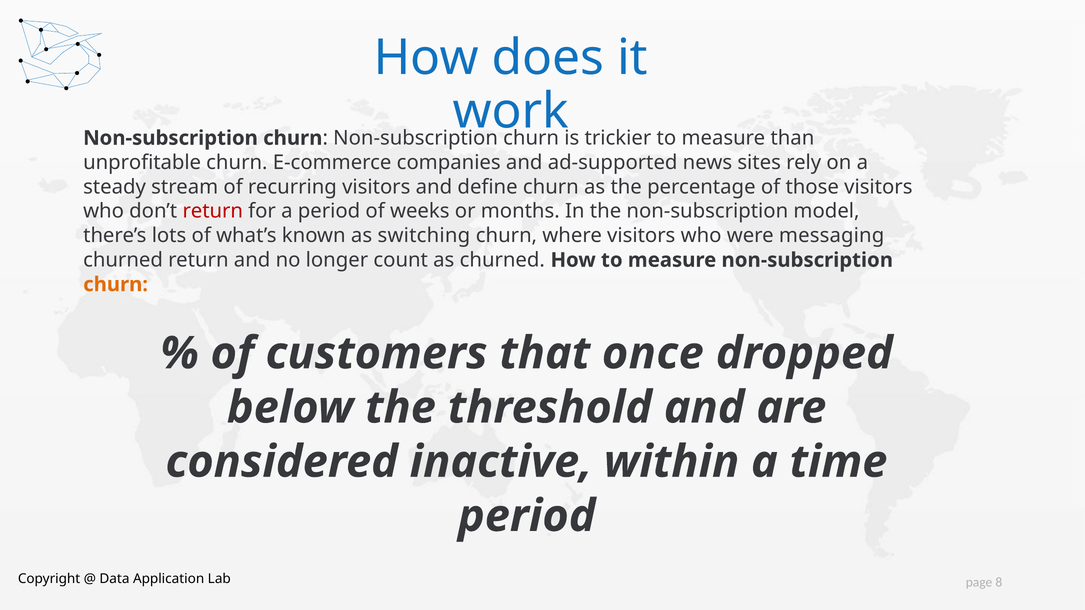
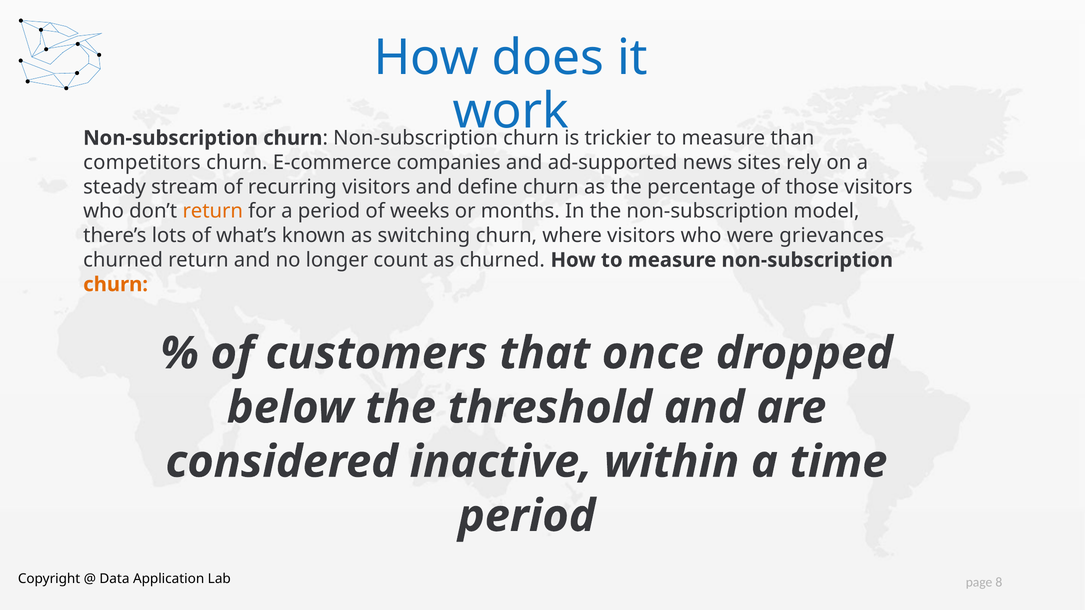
unprofitable: unprofitable -> competitors
return at (213, 211) colour: red -> orange
messaging: messaging -> grievances
